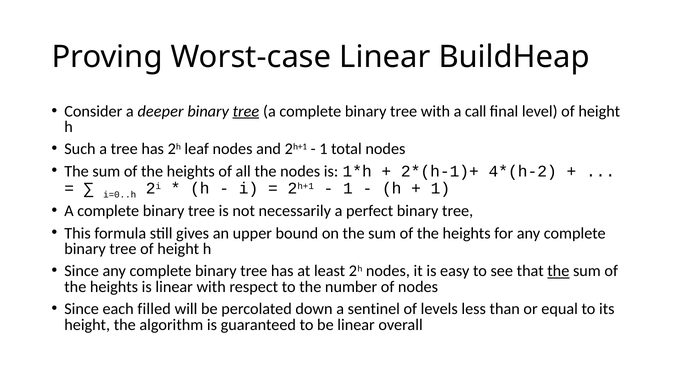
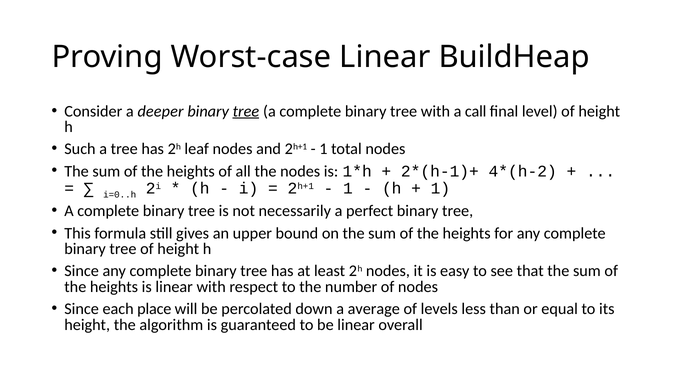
the at (558, 271) underline: present -> none
filled: filled -> place
sentinel: sentinel -> average
